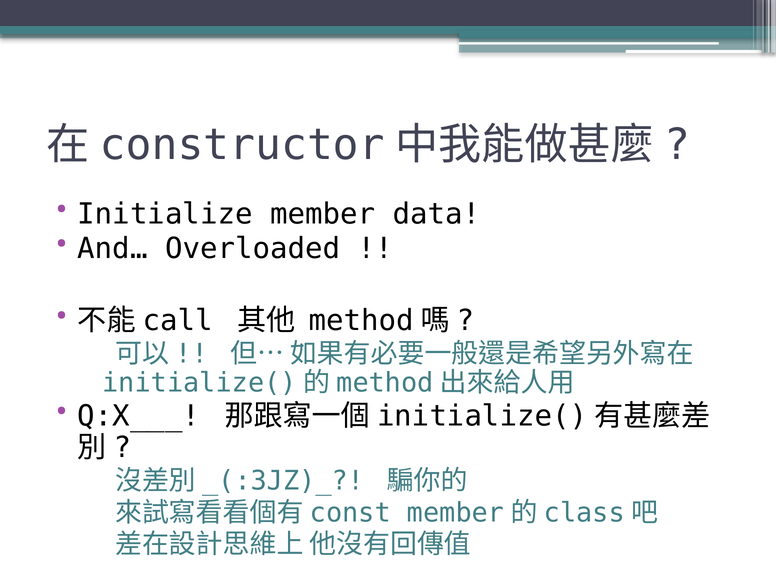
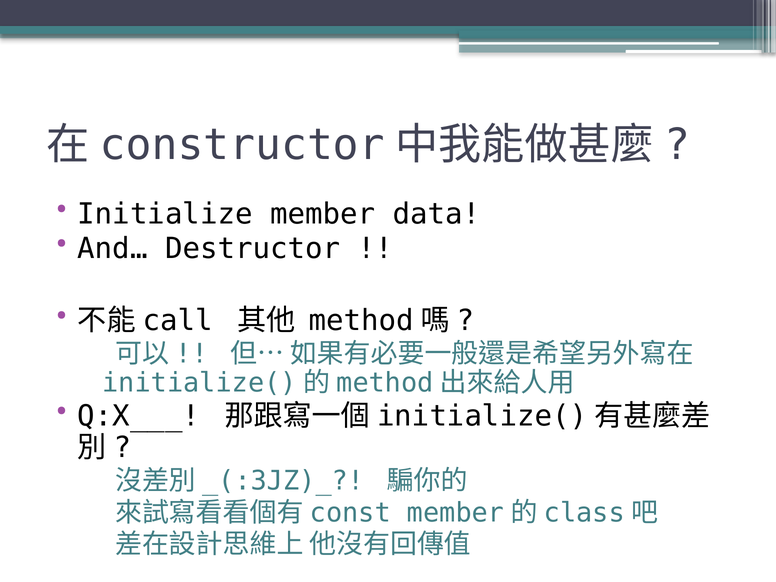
Overloaded: Overloaded -> Destructor
